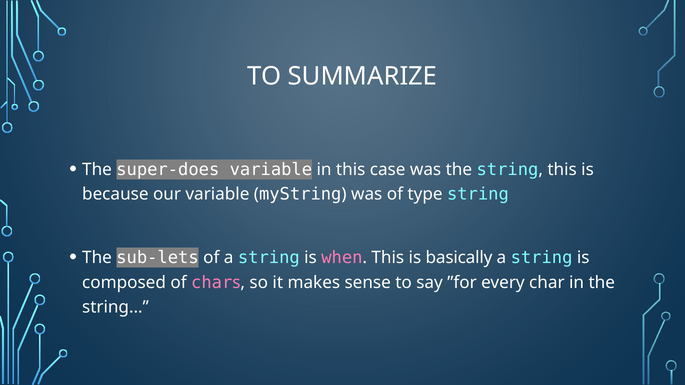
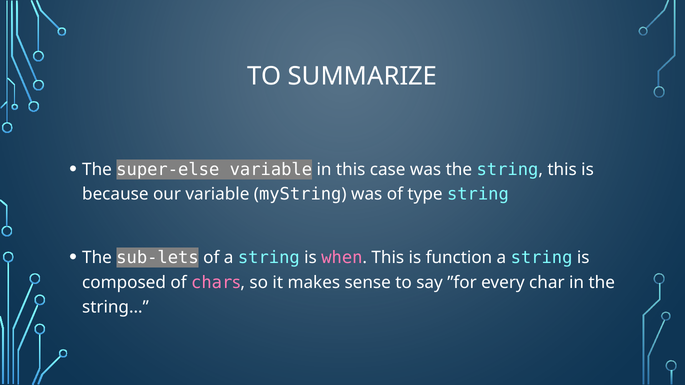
super-does: super-does -> super-else
basically: basically -> function
